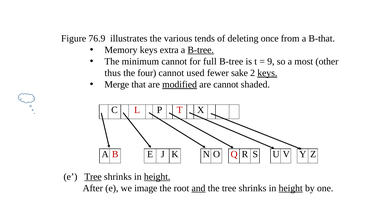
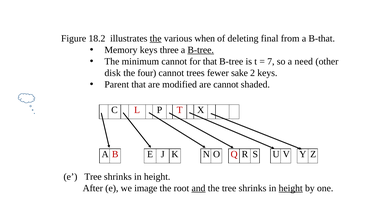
76.9: 76.9 -> 18.2
the at (156, 38) underline: none -> present
tends: tends -> when
once: once -> final
extra: extra -> three
for full: full -> that
9: 9 -> 7
most: most -> need
thus: thus -> disk
used: used -> trees
keys at (267, 73) underline: present -> none
Merge: Merge -> Parent
modified underline: present -> none
Tree at (93, 177) underline: present -> none
height at (157, 177) underline: present -> none
